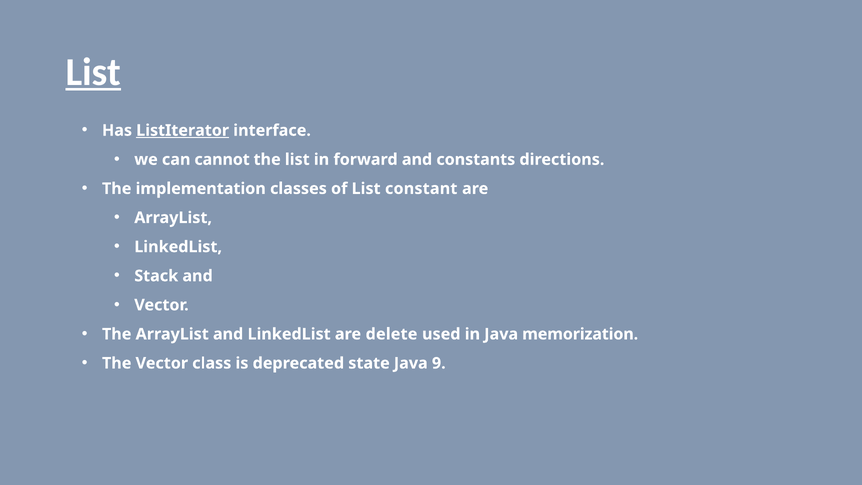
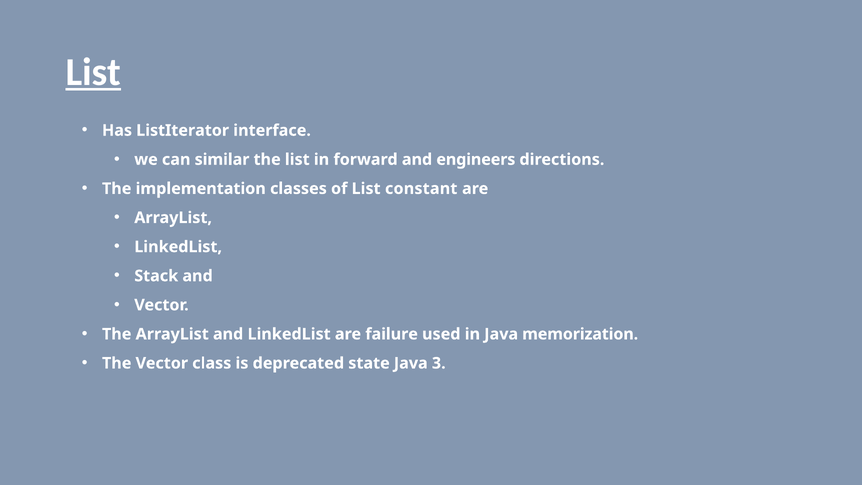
ListIterator underline: present -> none
cannot: cannot -> similar
constants: constants -> engineers
delete: delete -> failure
9: 9 -> 3
